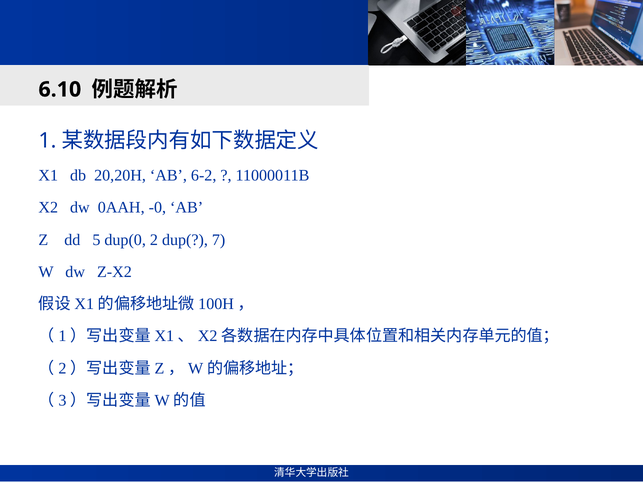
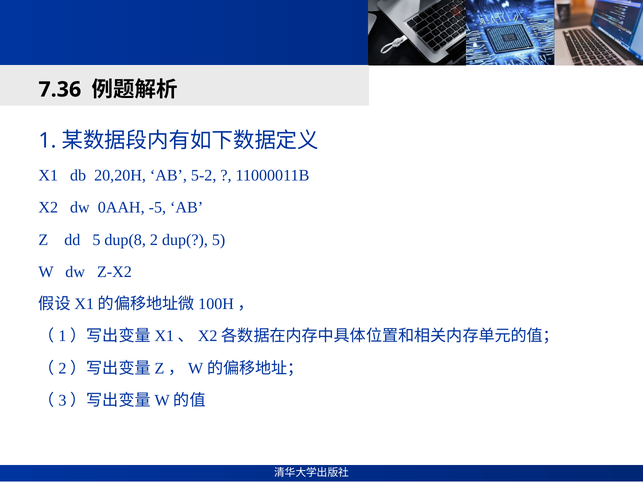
6.10: 6.10 -> 7.36
6-2: 6-2 -> 5-2
-0: -0 -> -5
dup(0: dup(0 -> dup(8
dup( 7: 7 -> 5
